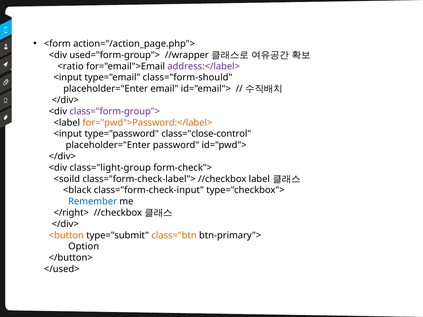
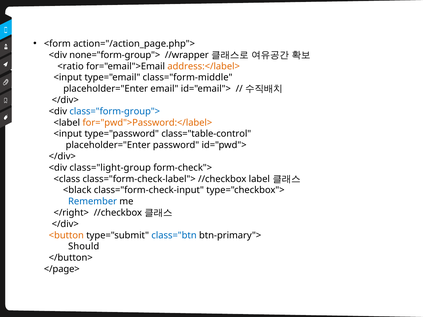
used="form-group">: used="form-group"> -> none="form-group">
address:</label> colour: purple -> orange
class="form-should: class="form-should -> class="form-middle
class="form-group"> colour: purple -> blue
class="close-control: class="close-control -> class="table-control
<soild: <soild -> <class
class="btn colour: orange -> blue
Option: Option -> Should
</used>: </used> -> </page>
